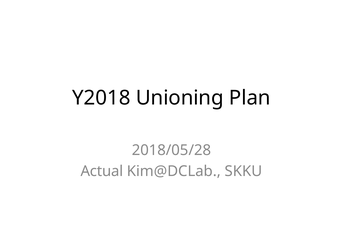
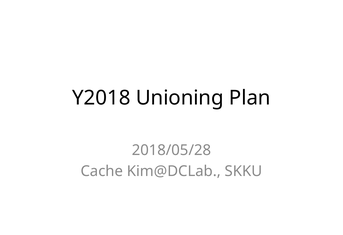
Actual: Actual -> Cache
